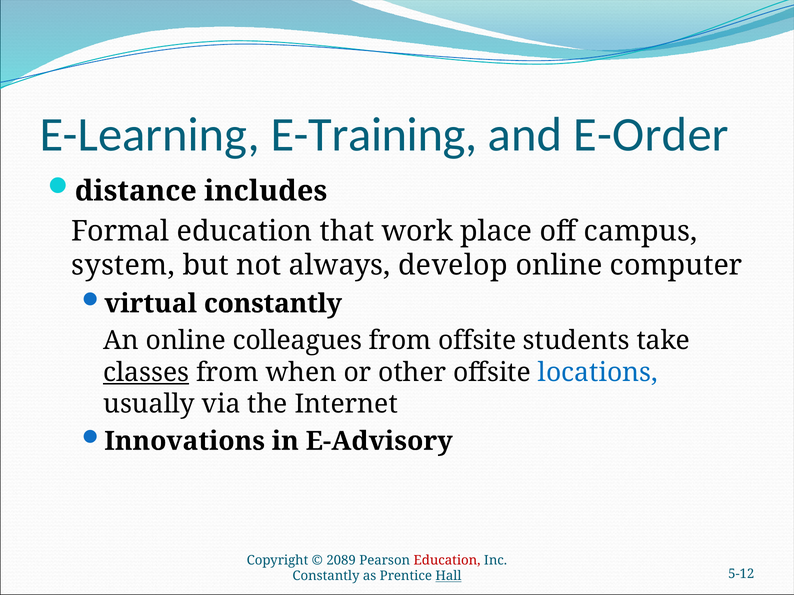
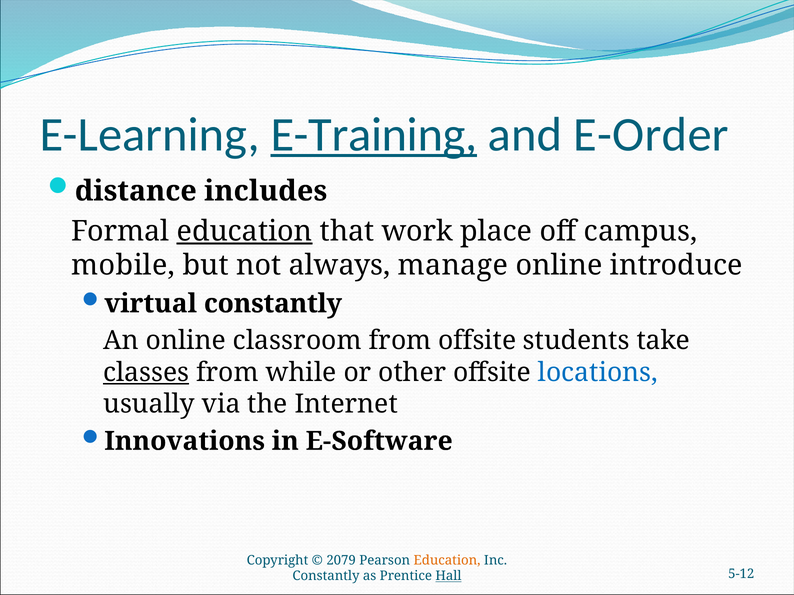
E-Training underline: none -> present
education at (245, 231) underline: none -> present
system: system -> mobile
develop: develop -> manage
computer: computer -> introduce
colleagues: colleagues -> classroom
when: when -> while
E-Advisory: E-Advisory -> E-Software
2089: 2089 -> 2079
Education at (447, 561) colour: red -> orange
